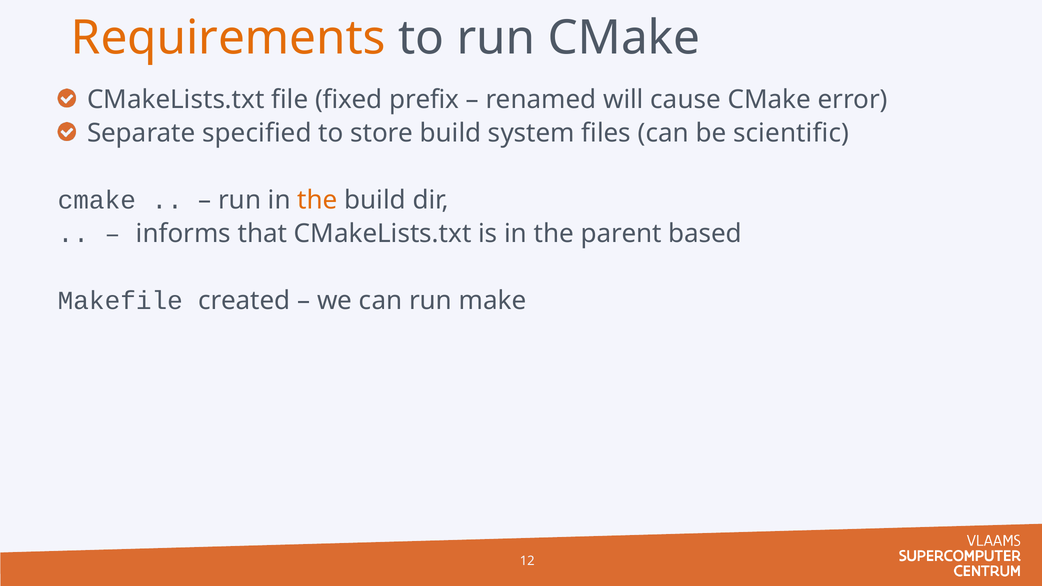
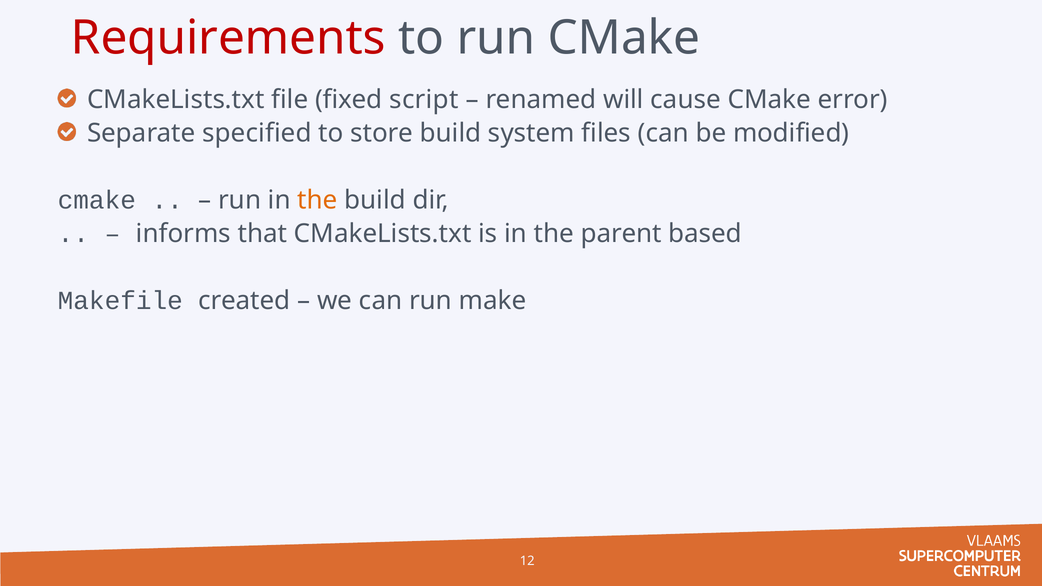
Requirements colour: orange -> red
prefix: prefix -> script
scientific: scientific -> modified
